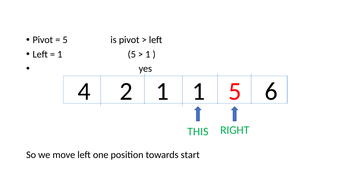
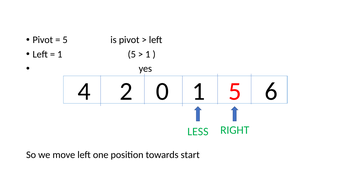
2 1: 1 -> 0
THIS: THIS -> LESS
